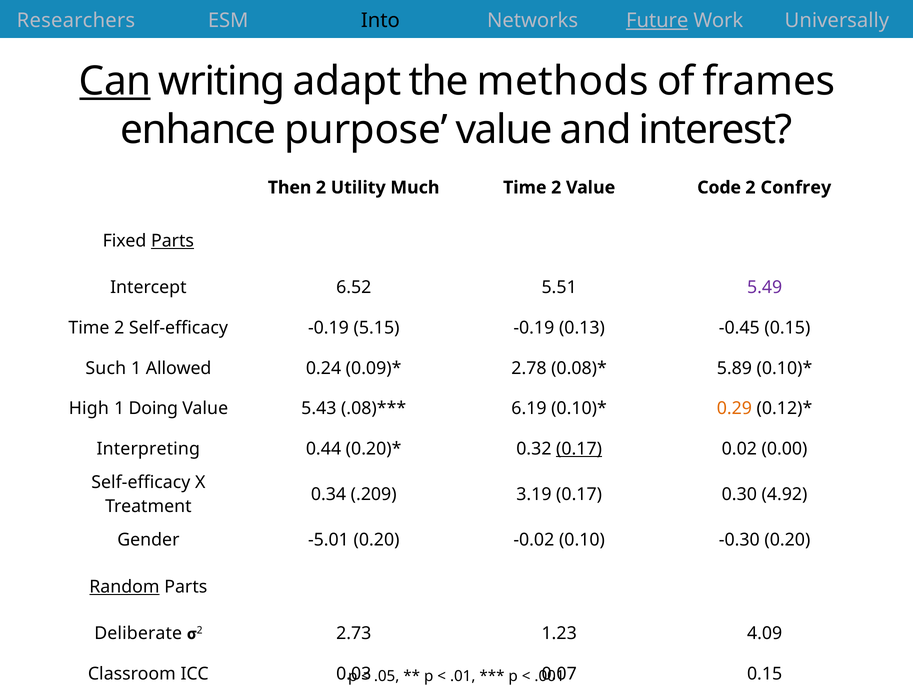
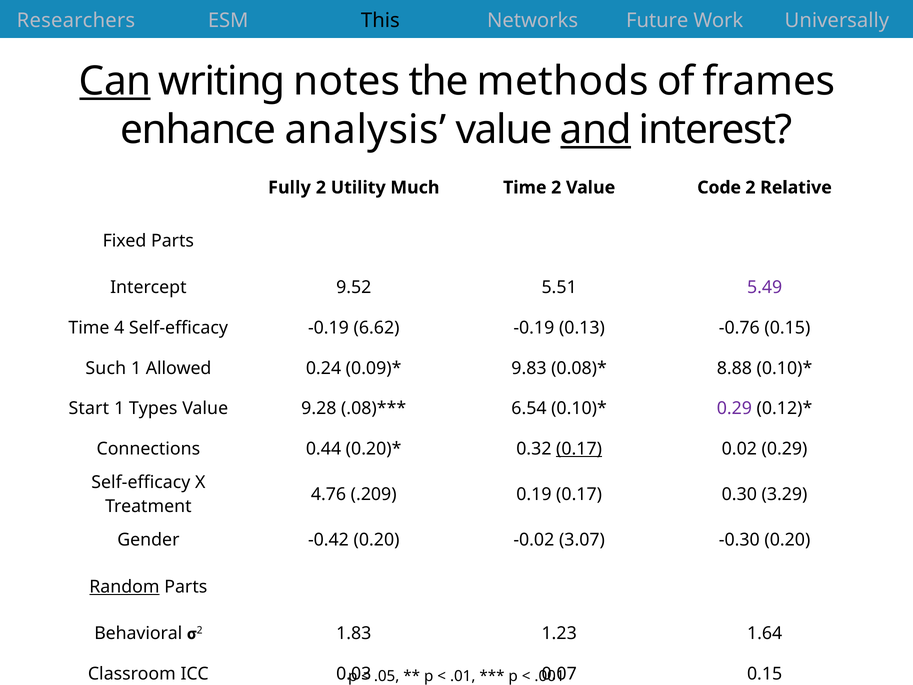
Into: Into -> This
Future underline: present -> none
adapt: adapt -> notes
purpose: purpose -> analysis
and underline: none -> present
Then: Then -> Fully
Confrey: Confrey -> Relative
Parts at (173, 241) underline: present -> none
6.52: 6.52 -> 9.52
2 at (119, 328): 2 -> 4
5.15: 5.15 -> 6.62
-0.45: -0.45 -> -0.76
2.78: 2.78 -> 9.83
5.89: 5.89 -> 8.88
High: High -> Start
Doing: Doing -> Types
5.43: 5.43 -> 9.28
6.19: 6.19 -> 6.54
0.29 at (734, 408) colour: orange -> purple
Interpreting: Interpreting -> Connections
0.02 0.00: 0.00 -> 0.29
0.34: 0.34 -> 4.76
3.19: 3.19 -> 0.19
4.92: 4.92 -> 3.29
-5.01: -5.01 -> -0.42
0.10: 0.10 -> 3.07
2.73: 2.73 -> 1.83
4.09: 4.09 -> 1.64
Deliberate: Deliberate -> Behavioral
